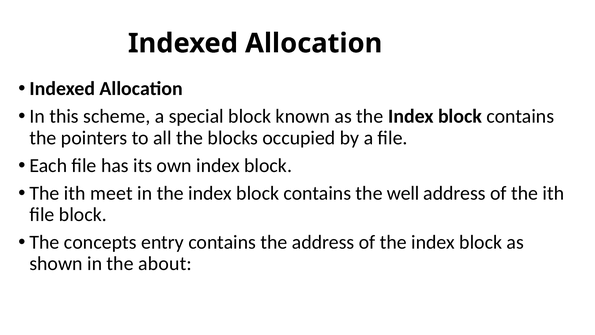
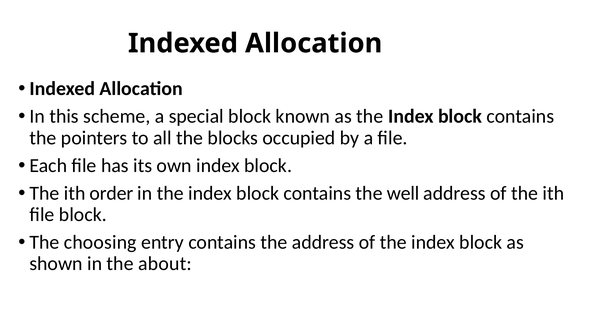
meet: meet -> order
concepts: concepts -> choosing
